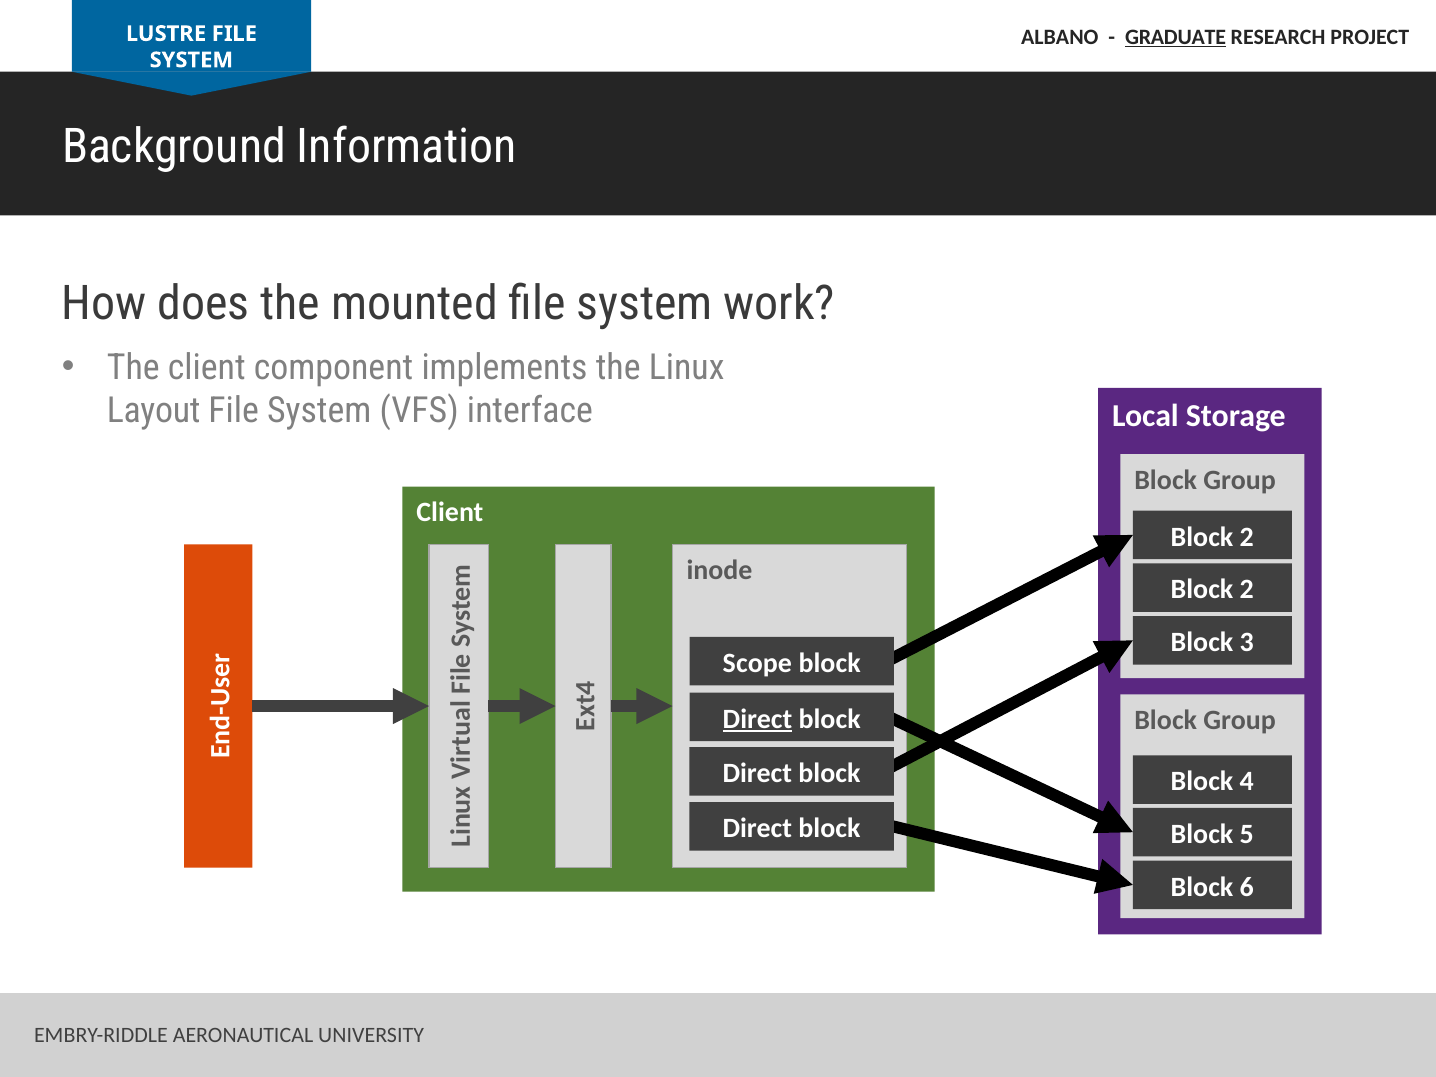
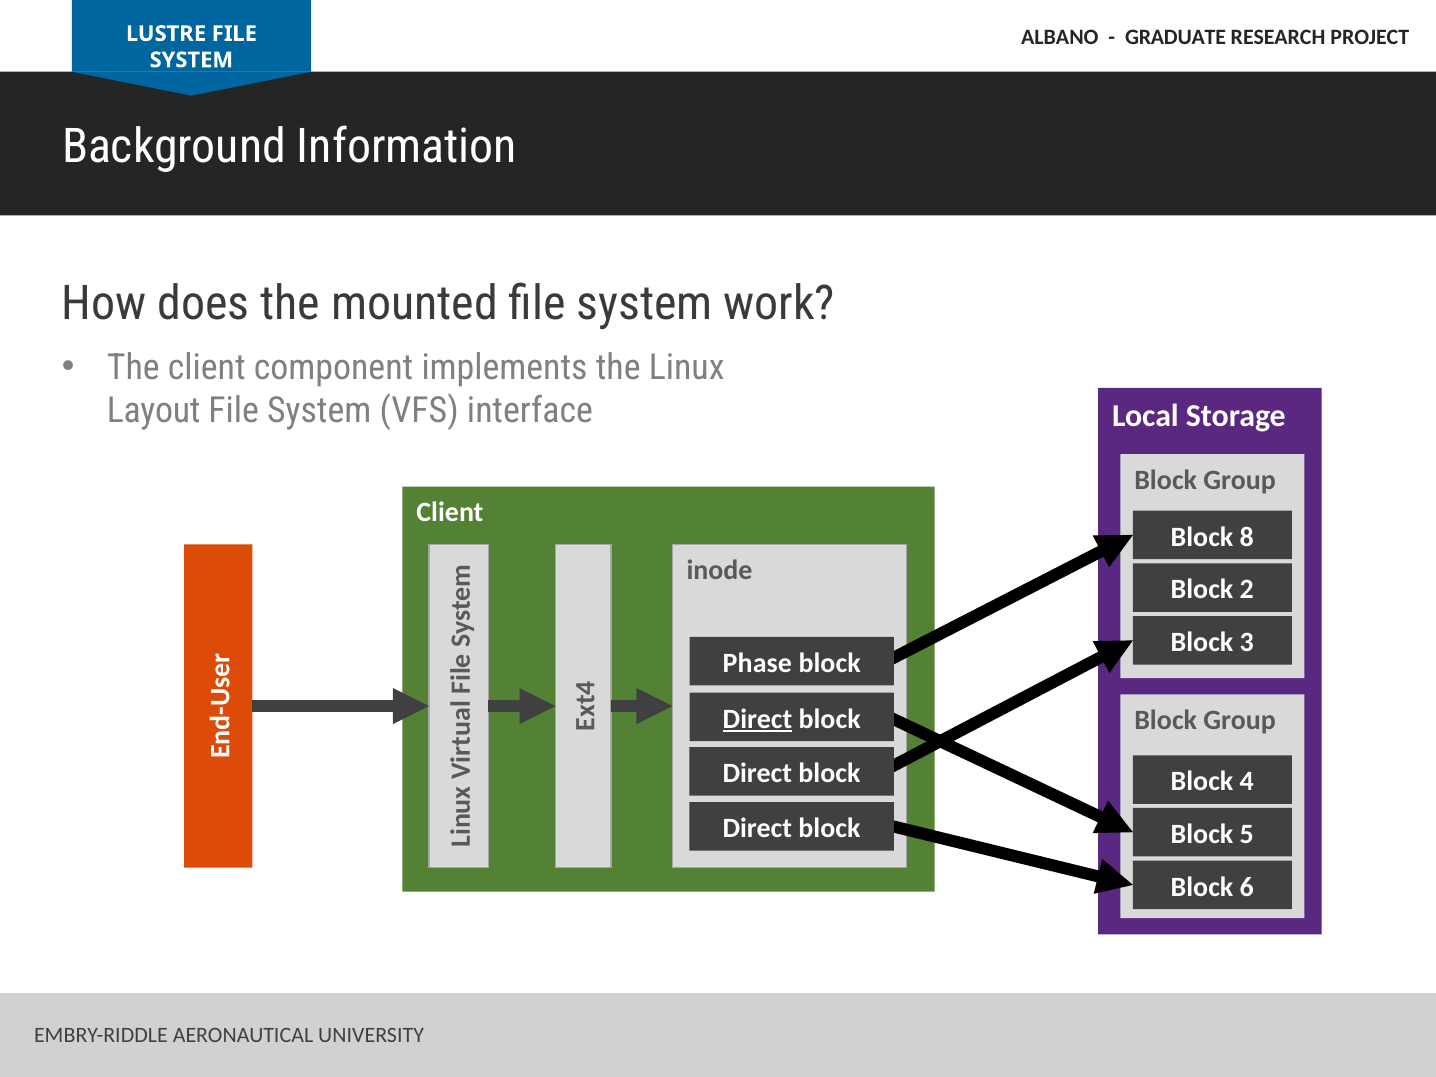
GRADUATE underline: present -> none
2 at (1247, 537): 2 -> 8
Scope: Scope -> Phase
